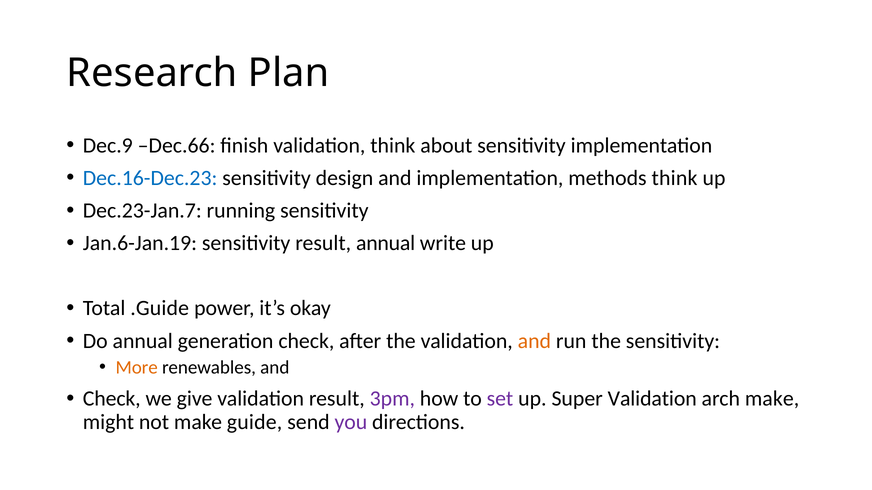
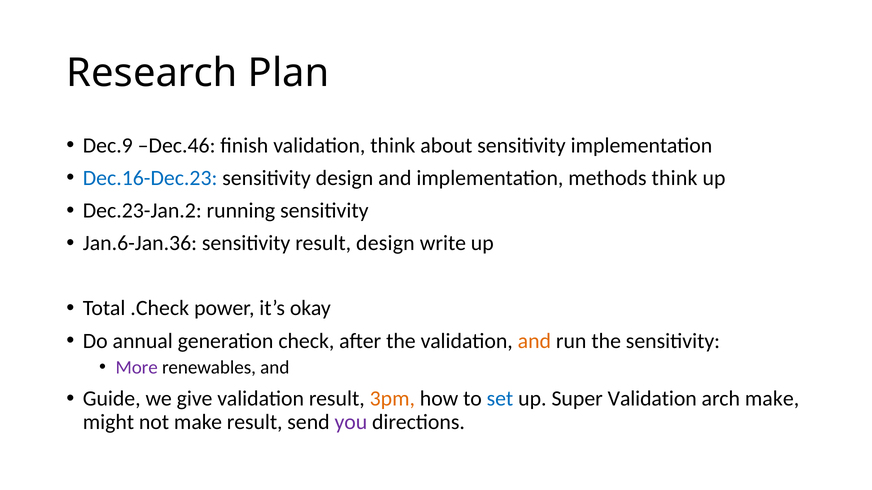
Dec.66: Dec.66 -> Dec.46
Dec.23-Jan.7: Dec.23-Jan.7 -> Dec.23-Jan.2
Jan.6-Jan.19: Jan.6-Jan.19 -> Jan.6-Jan.36
result annual: annual -> design
.Guide: .Guide -> .Check
More colour: orange -> purple
Check at (112, 399): Check -> Guide
3pm colour: purple -> orange
set colour: purple -> blue
make guide: guide -> result
